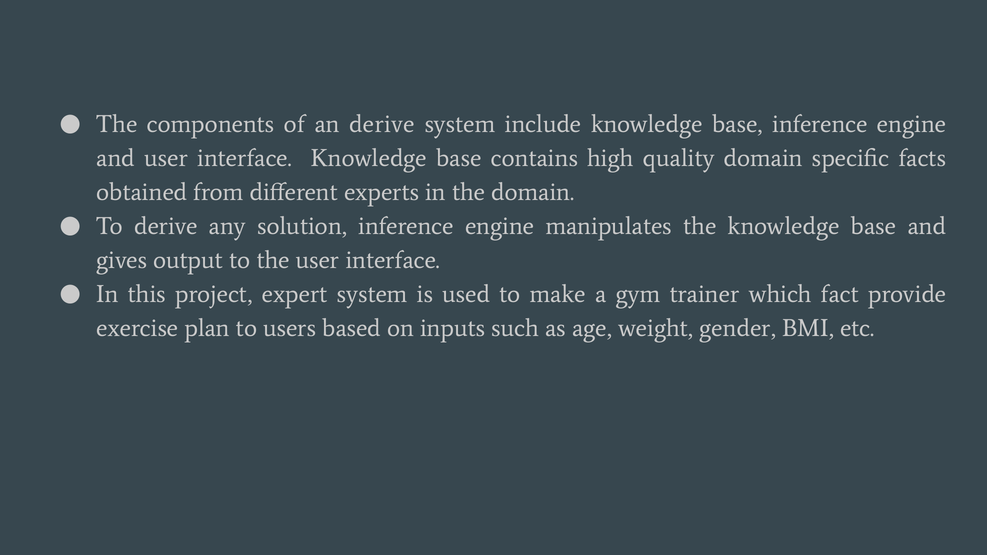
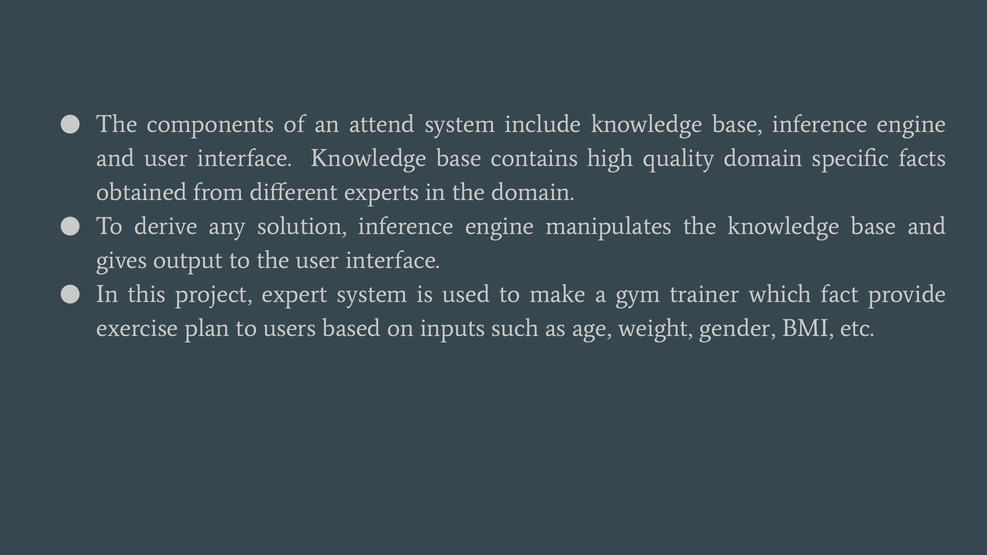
an derive: derive -> attend
